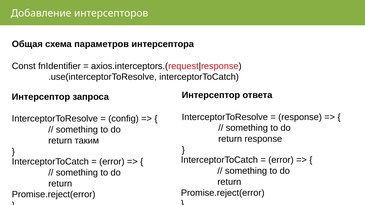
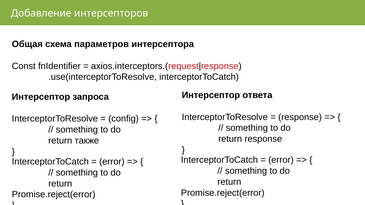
таким: таким -> также
